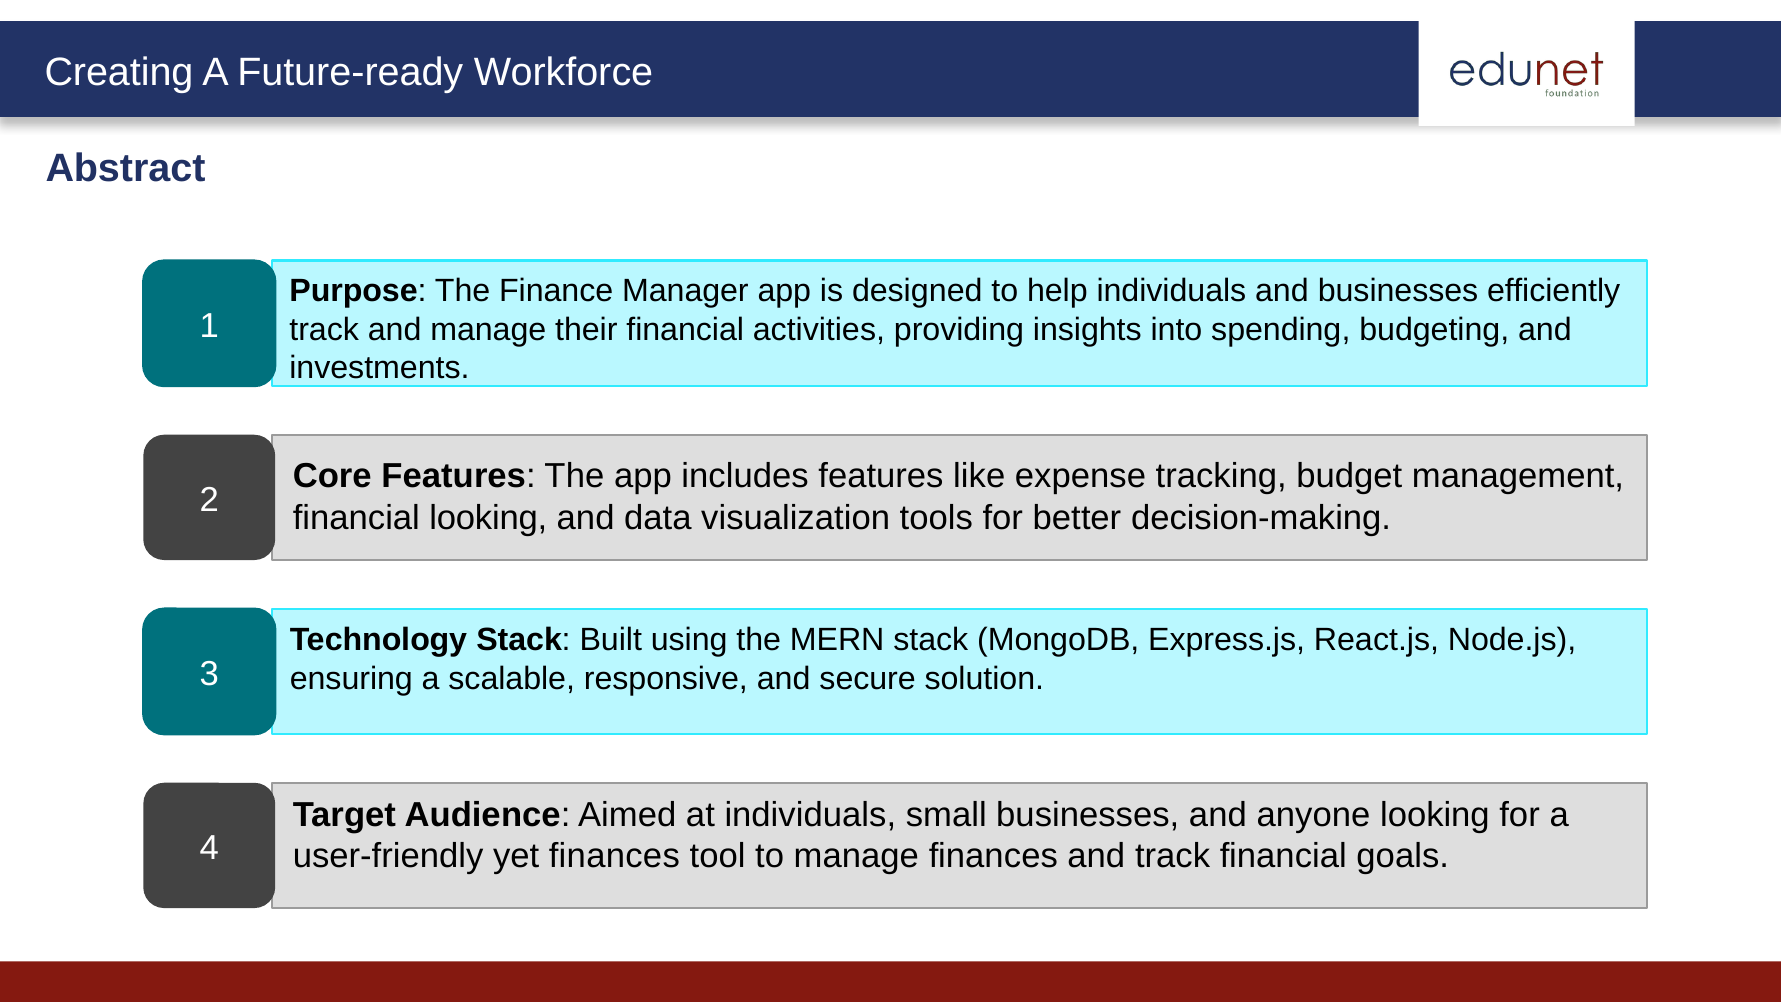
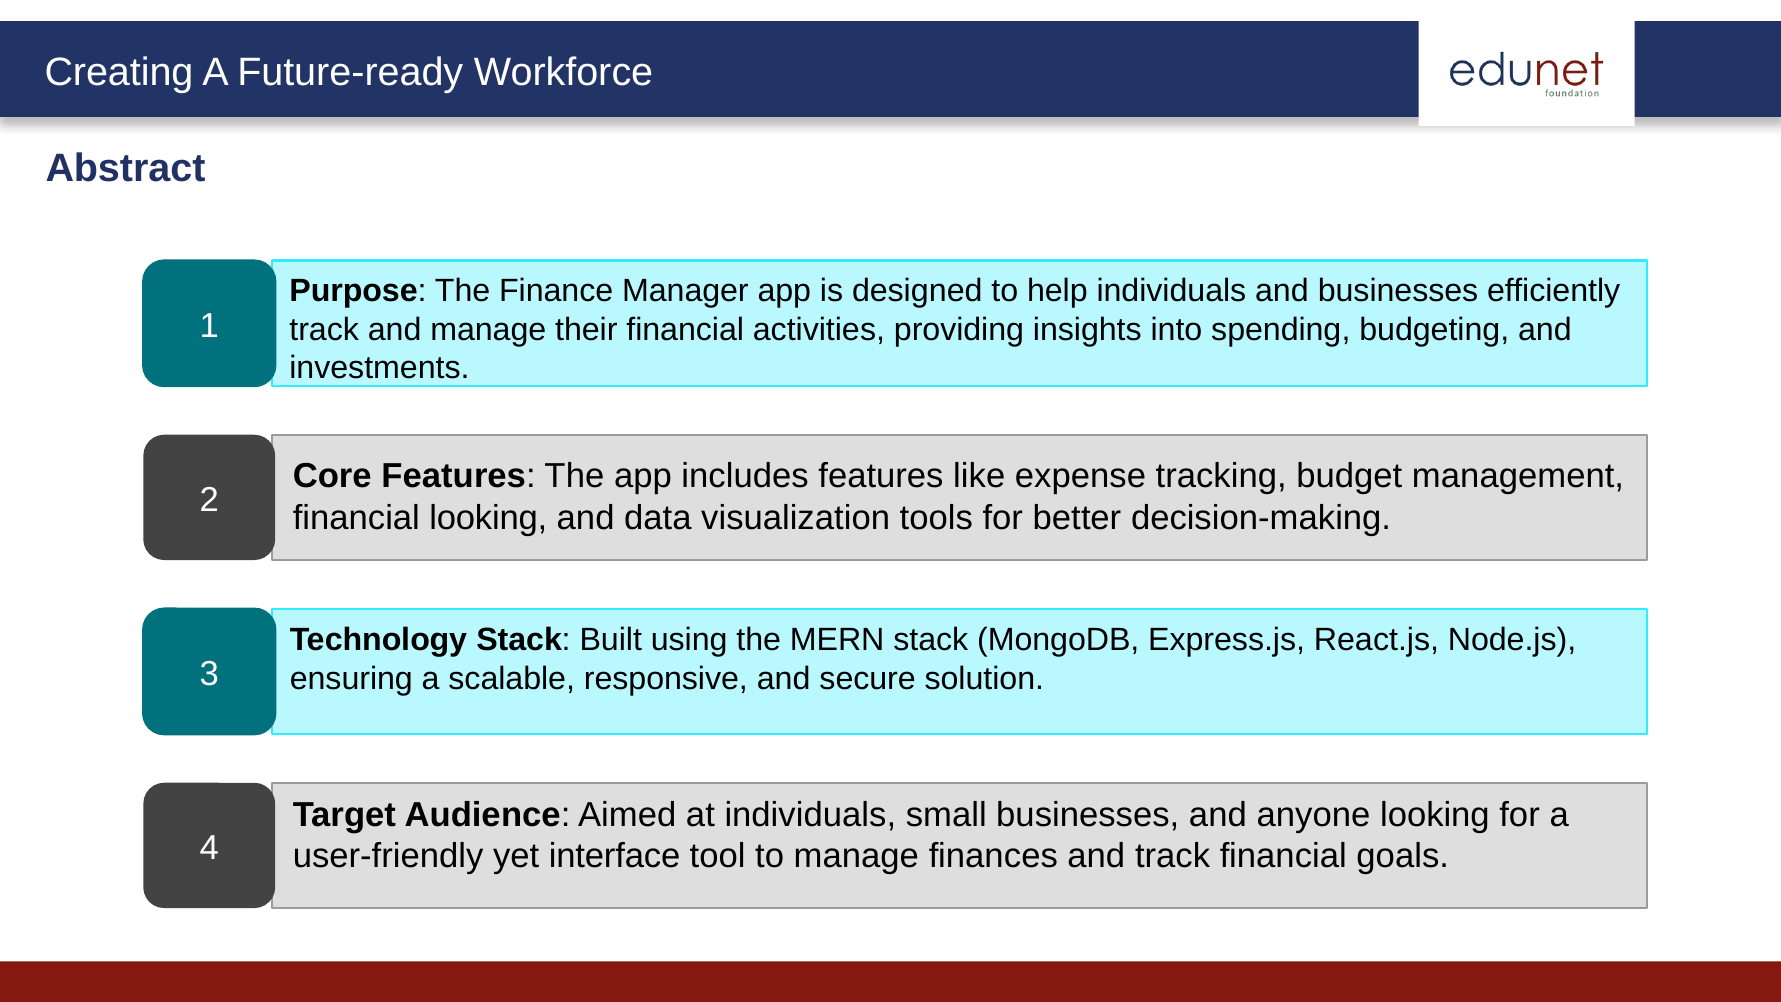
yet finances: finances -> interface
